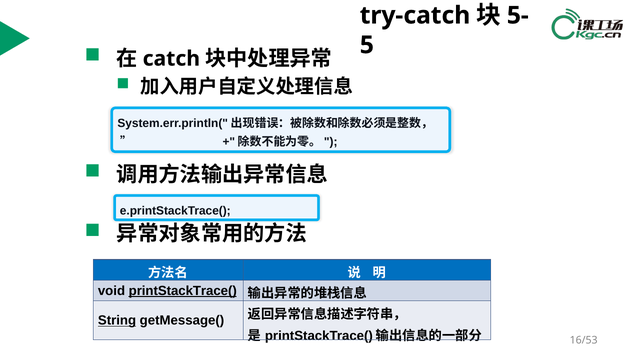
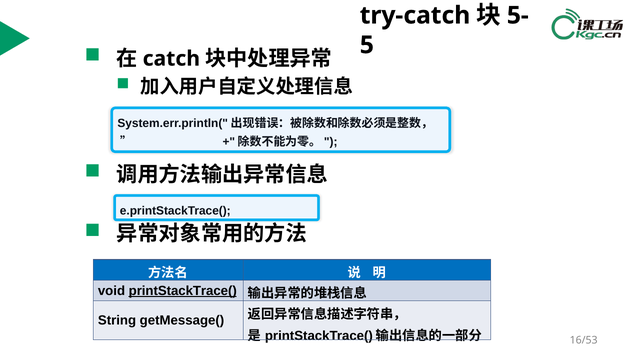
String underline: present -> none
